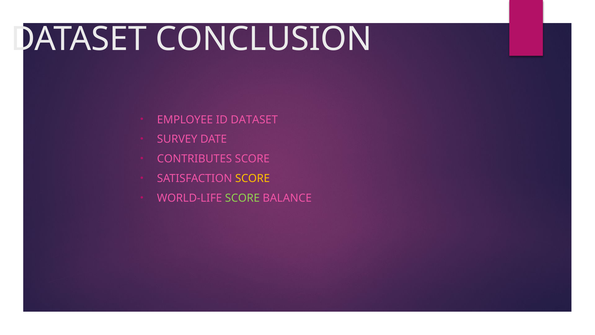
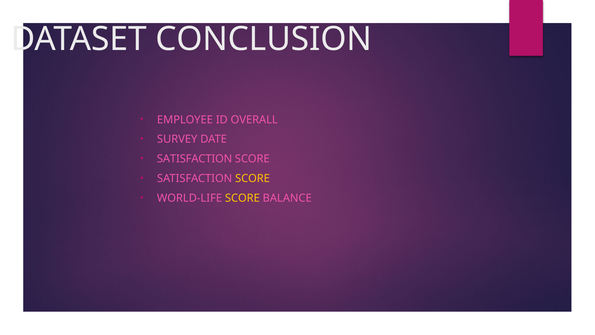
ID DATASET: DATASET -> OVERALL
CONTRIBUTES at (194, 159): CONTRIBUTES -> SATISFACTION
SCORE at (242, 198) colour: light green -> yellow
